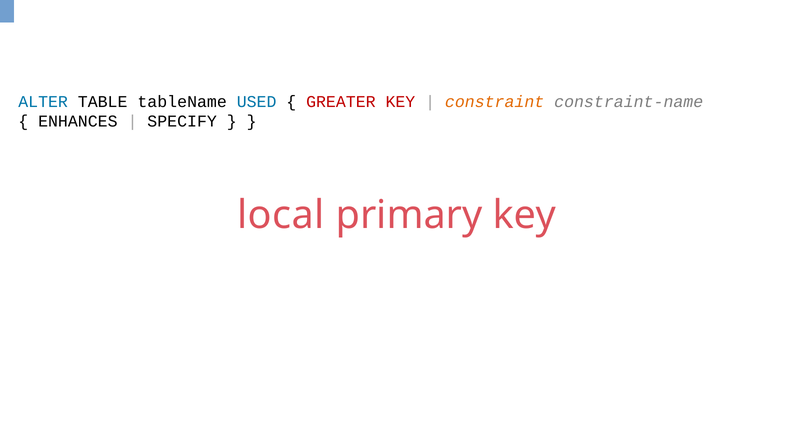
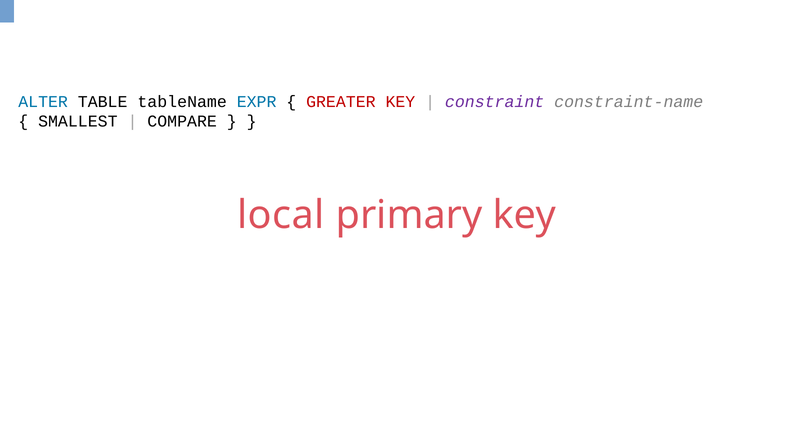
USED: USED -> EXPR
constraint colour: orange -> purple
ENHANCES: ENHANCES -> SMALLEST
SPECIFY: SPECIFY -> COMPARE
